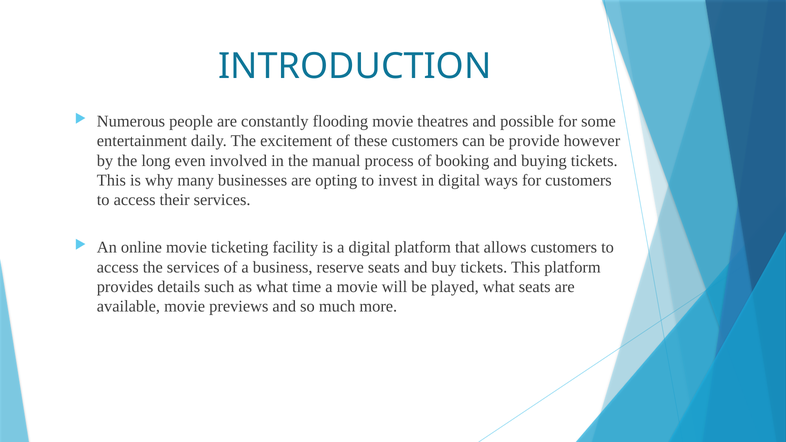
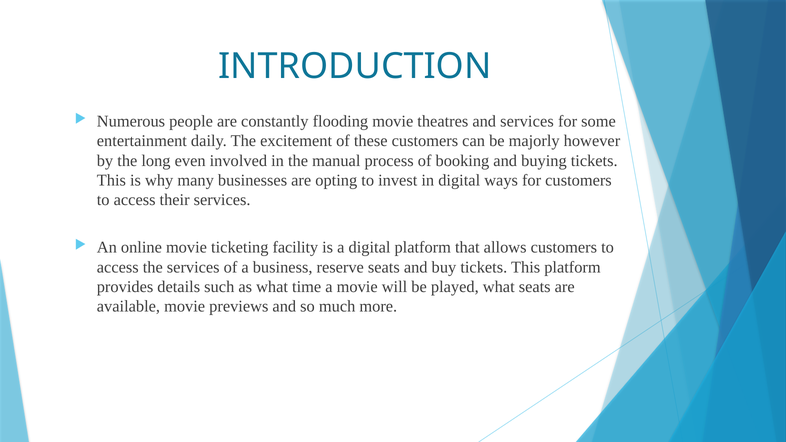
and possible: possible -> services
provide: provide -> majorly
